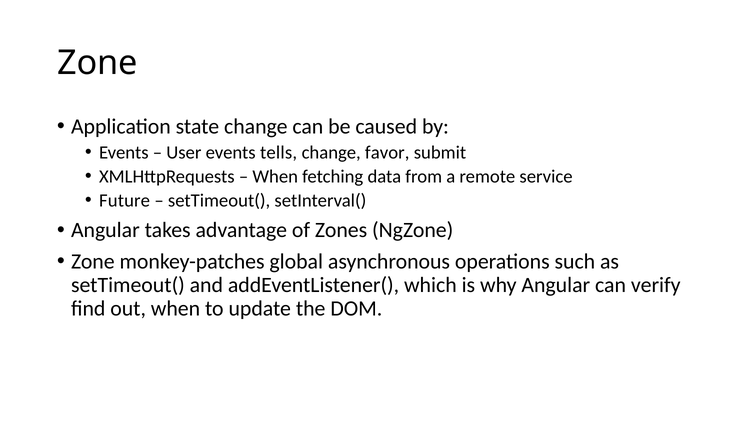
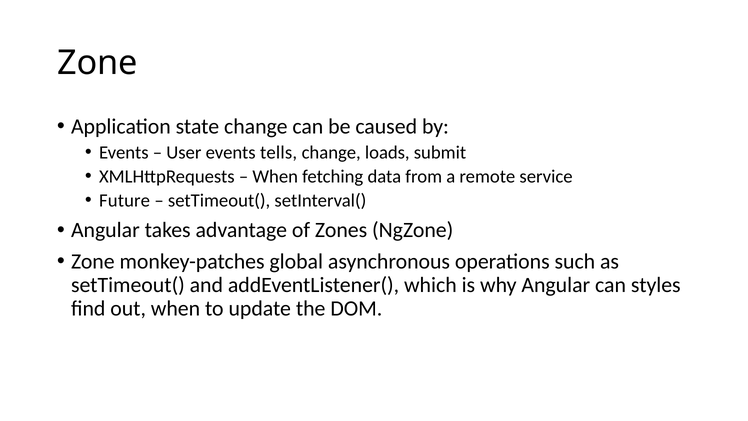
favor: favor -> loads
verify: verify -> styles
